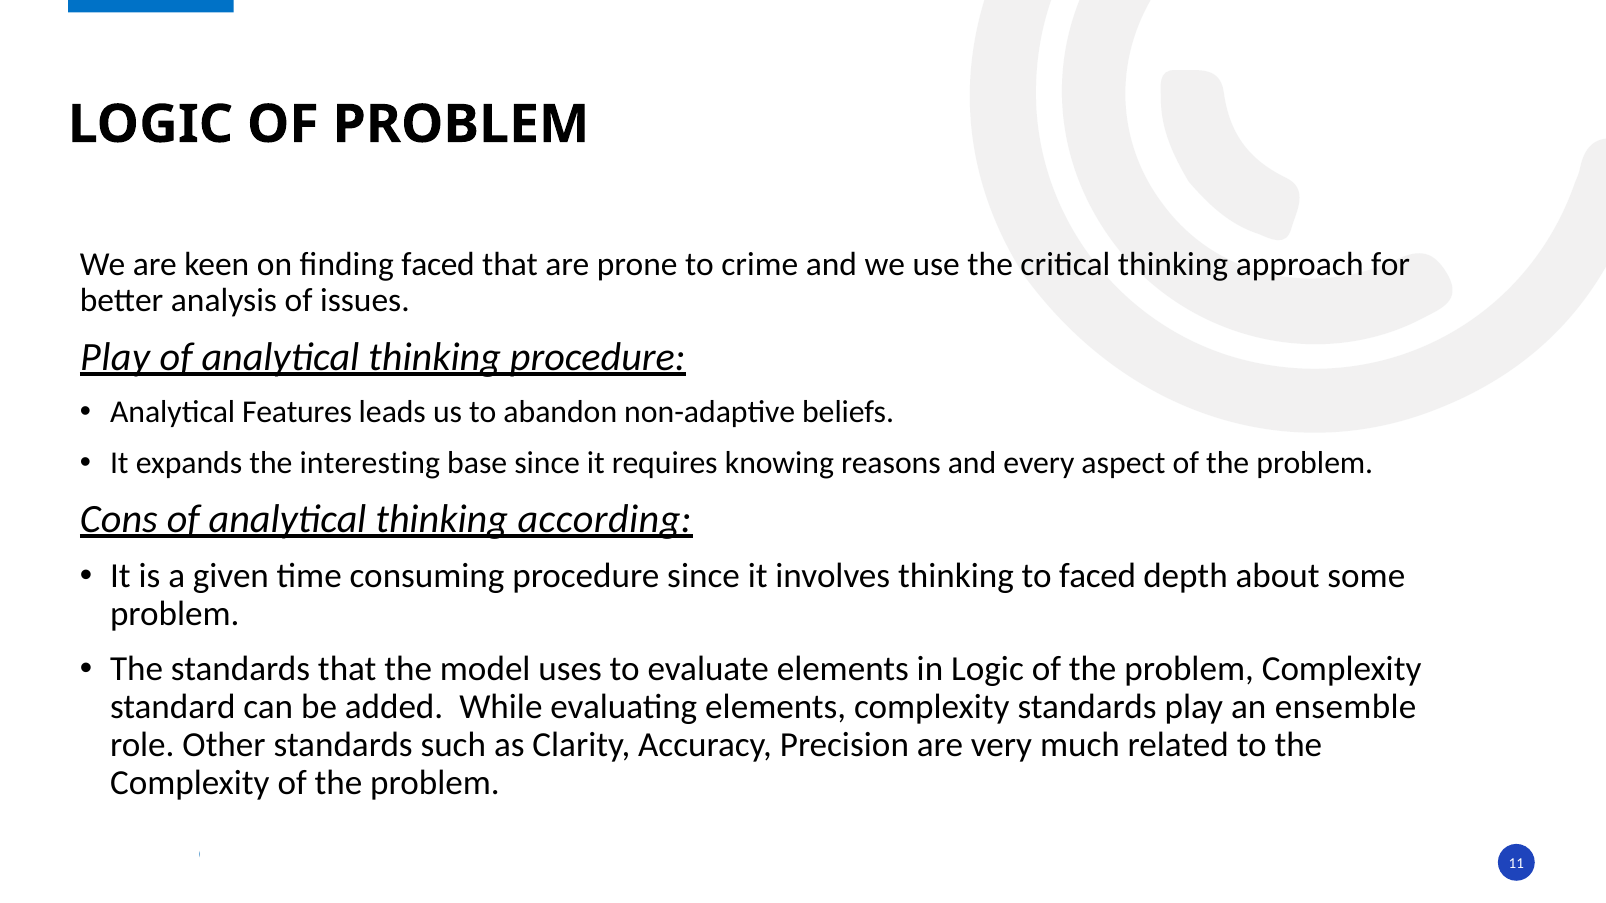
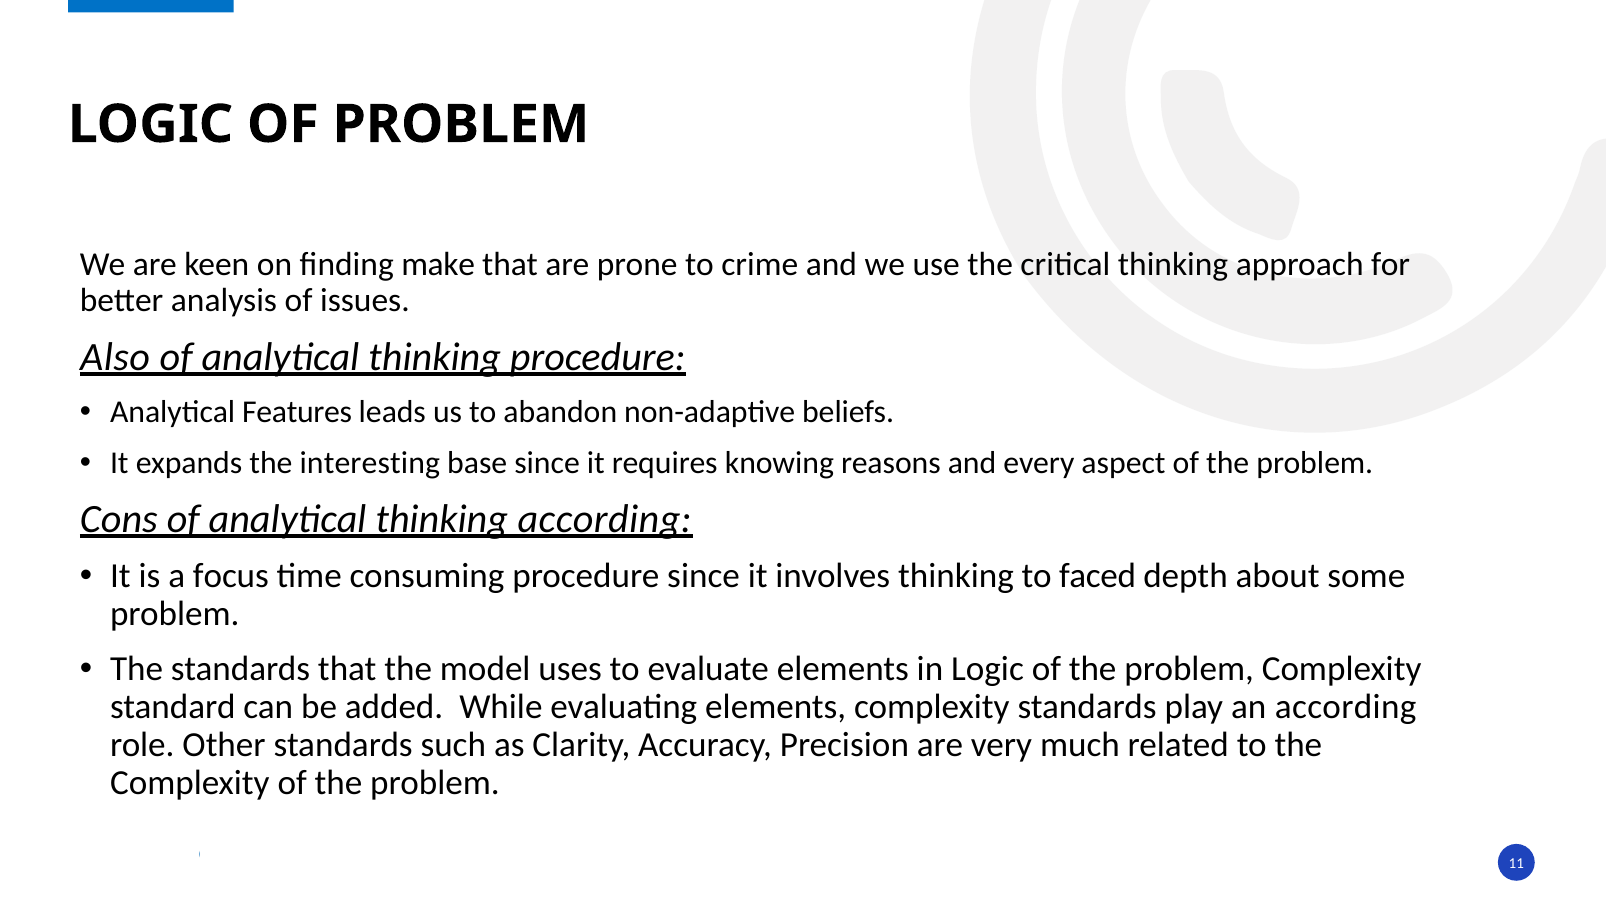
finding faced: faced -> make
Play at (115, 357): Play -> Also
given: given -> focus
an ensemble: ensemble -> according
